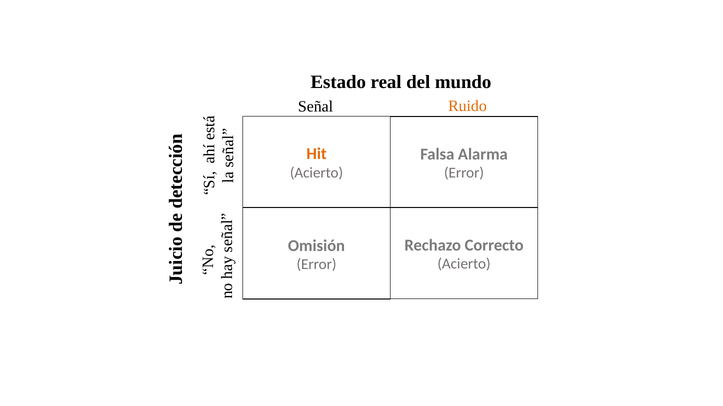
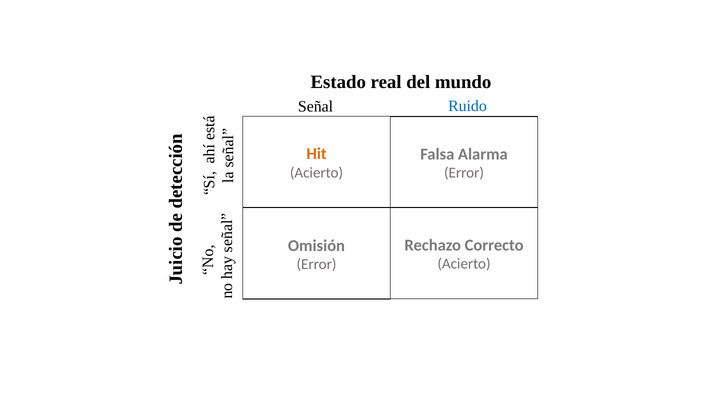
Ruido colour: orange -> blue
